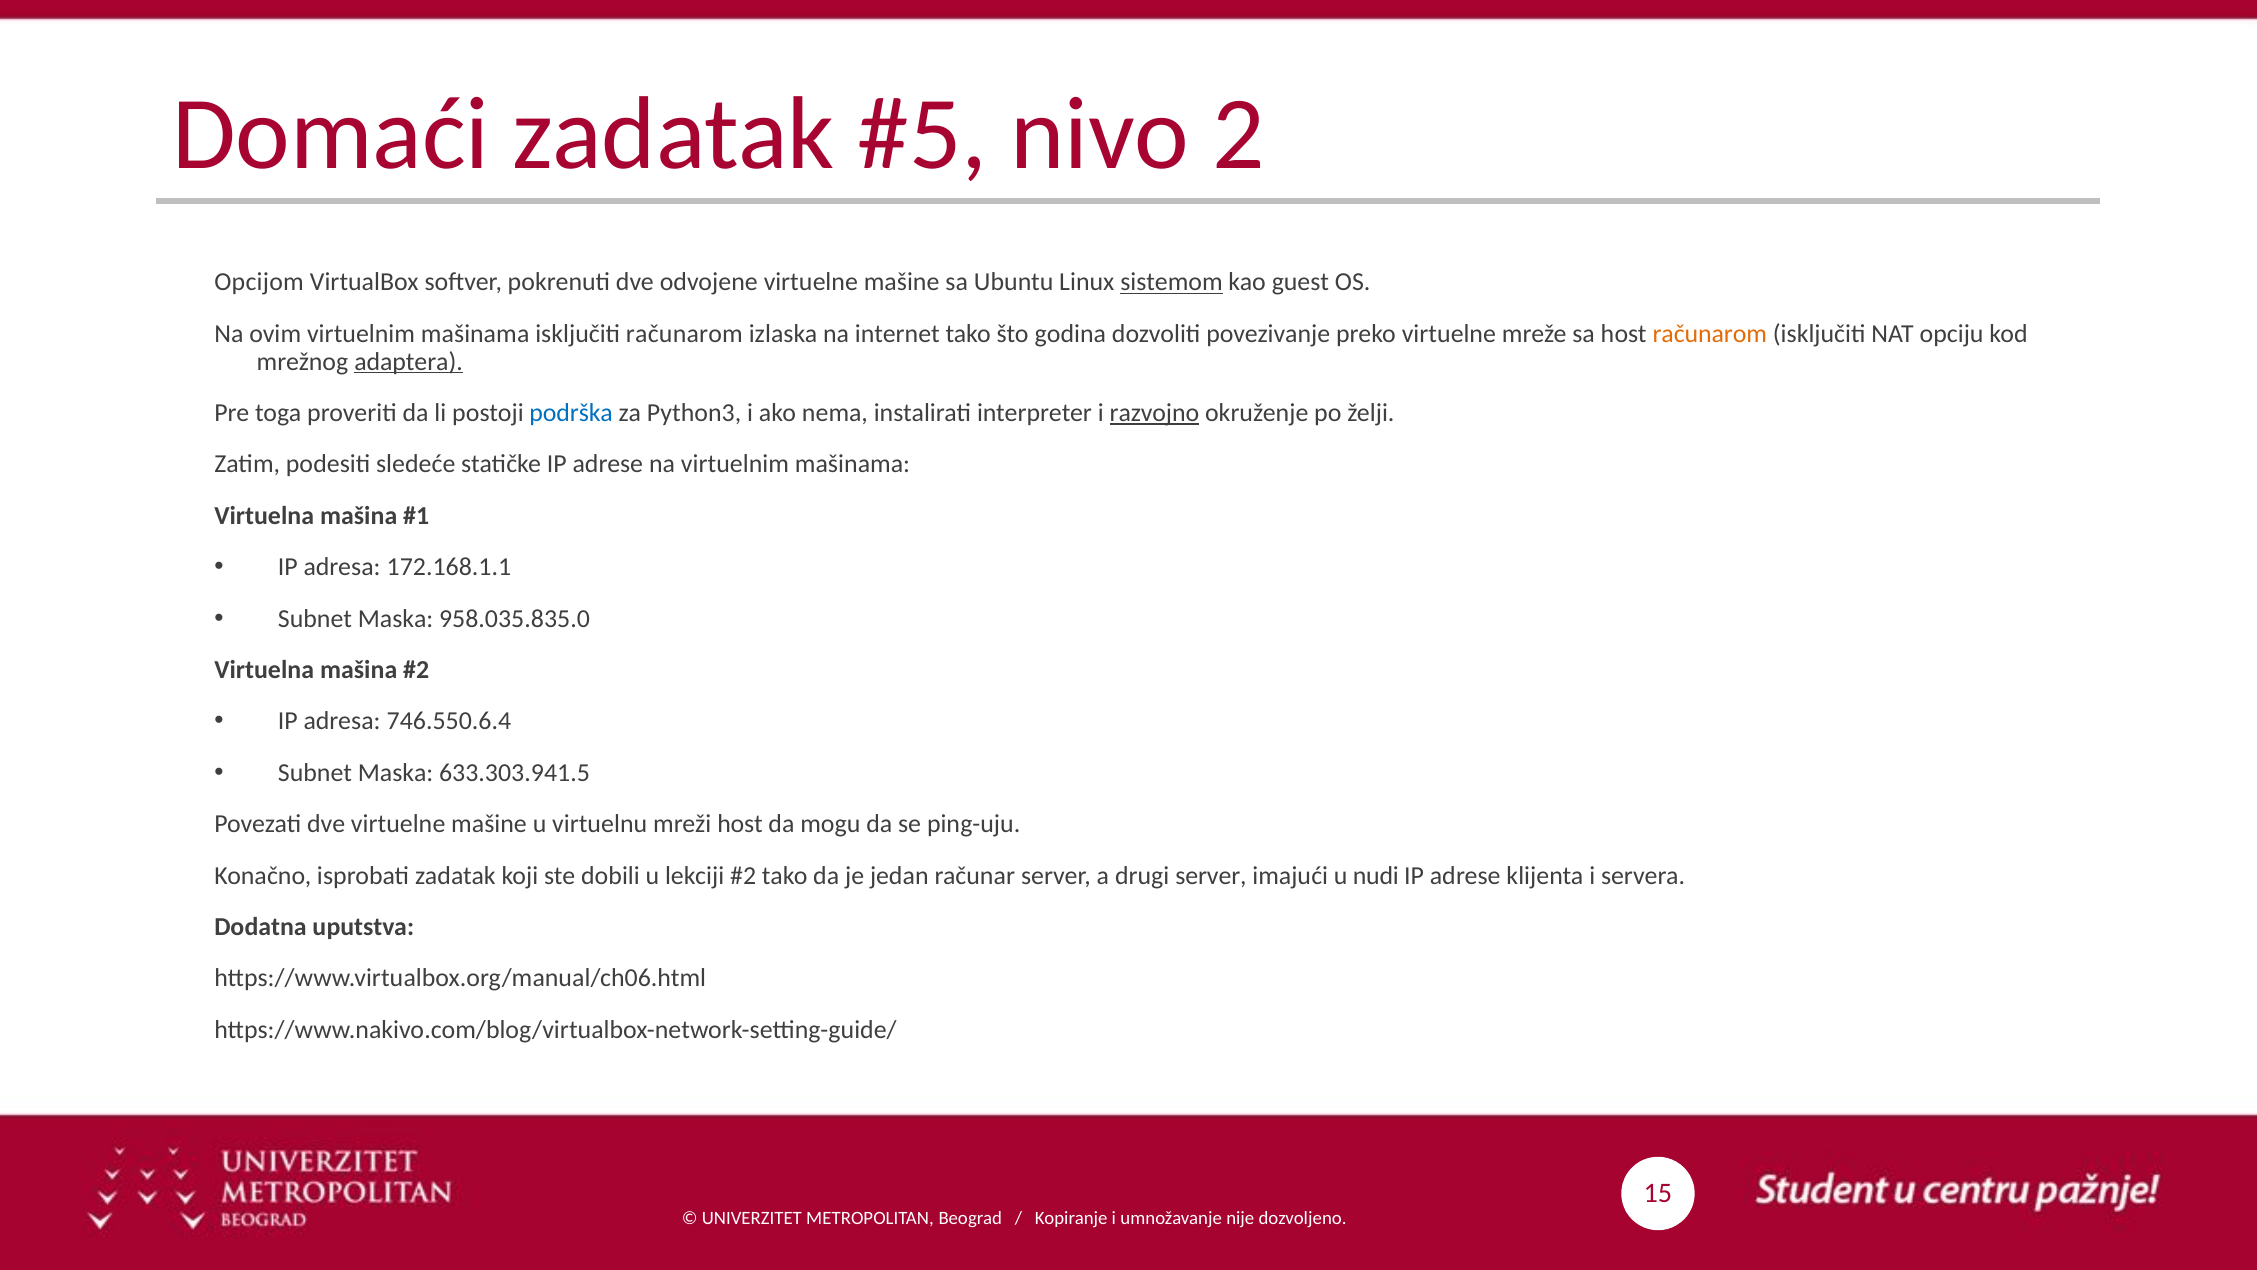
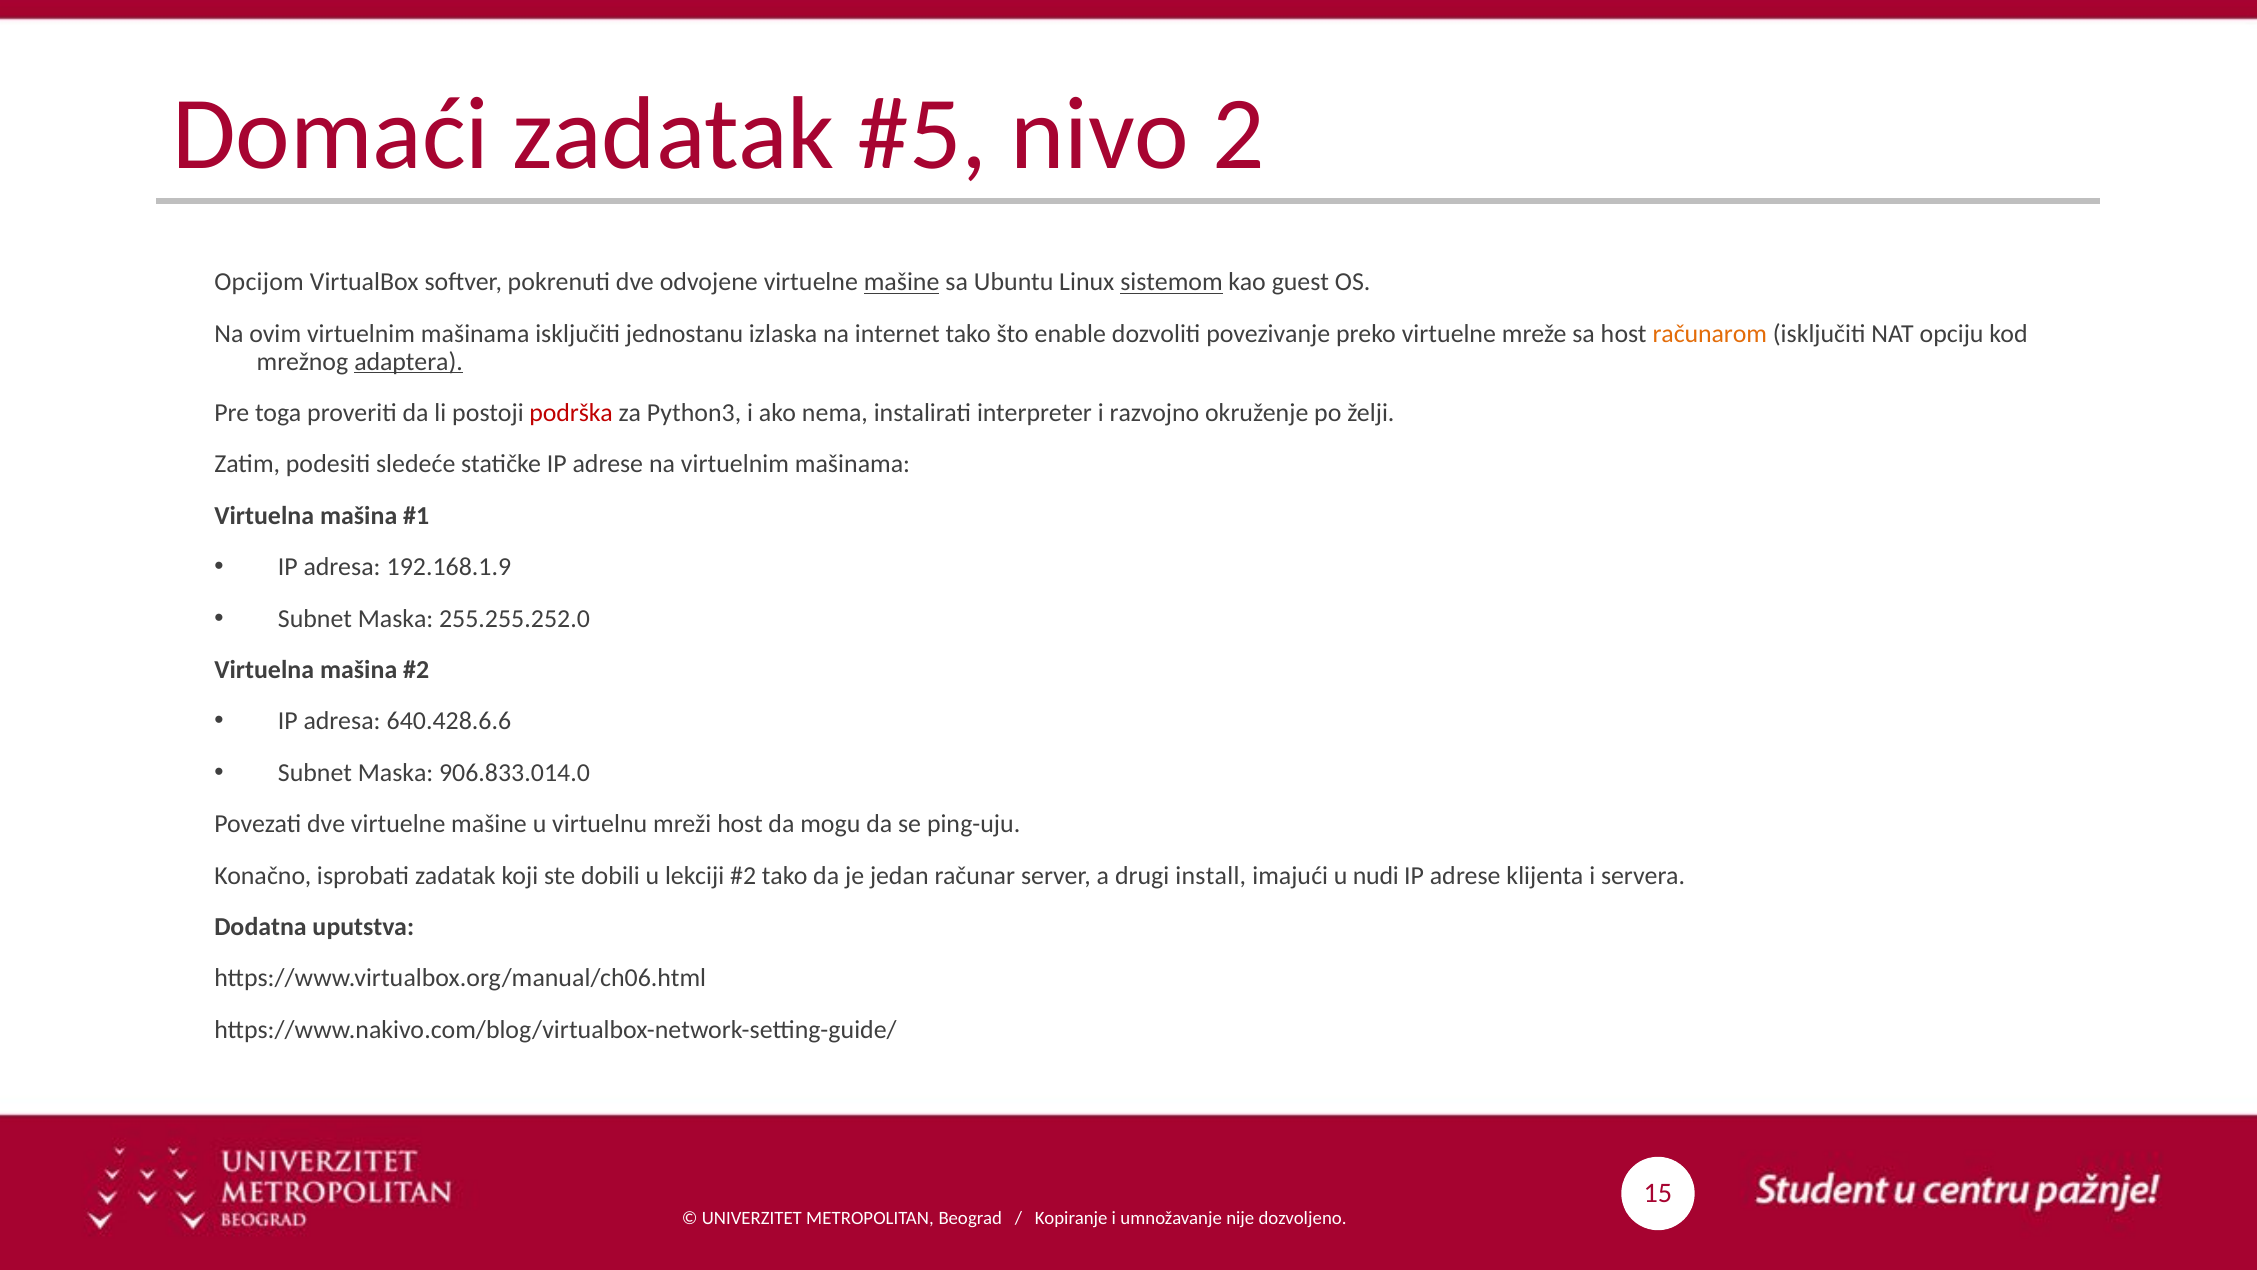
mašine at (902, 282) underline: none -> present
isključiti računarom: računarom -> jednostanu
godina: godina -> enable
podrška colour: blue -> red
razvojno underline: present -> none
172.168.1.1: 172.168.1.1 -> 192.168.1.9
958.035.835.0: 958.035.835.0 -> 255.255.252.0
746.550.6.4: 746.550.6.4 -> 640.428.6.6
633.303.941.5: 633.303.941.5 -> 906.833.014.0
drugi server: server -> install
